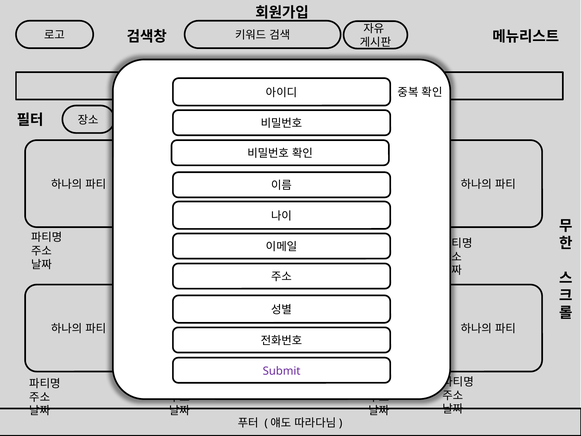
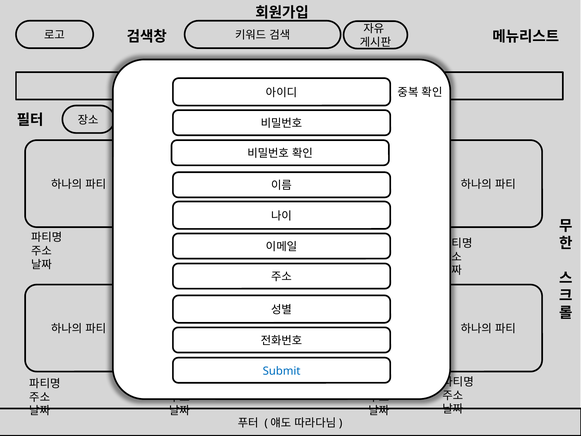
Submit colour: purple -> blue
